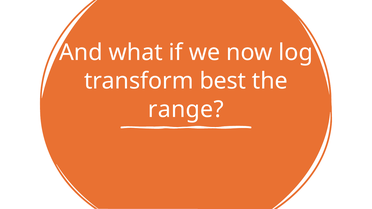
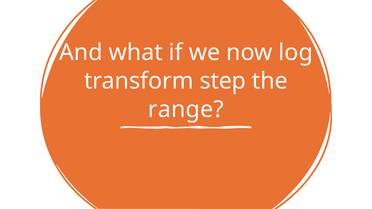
best: best -> step
